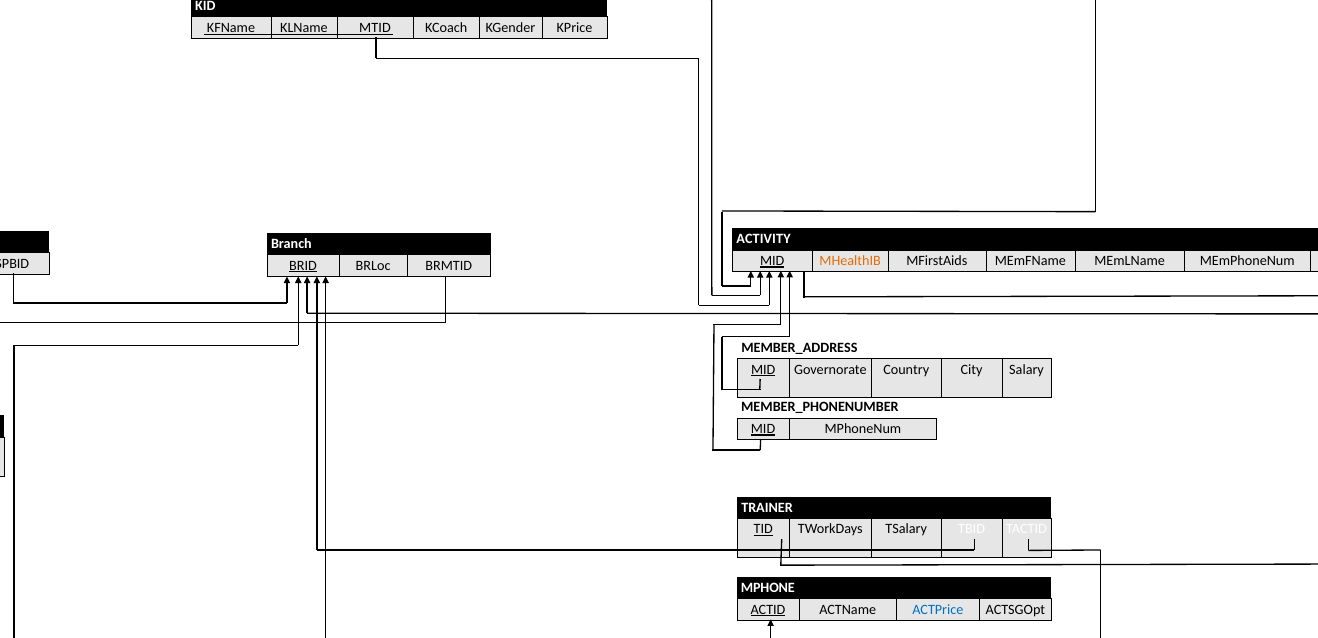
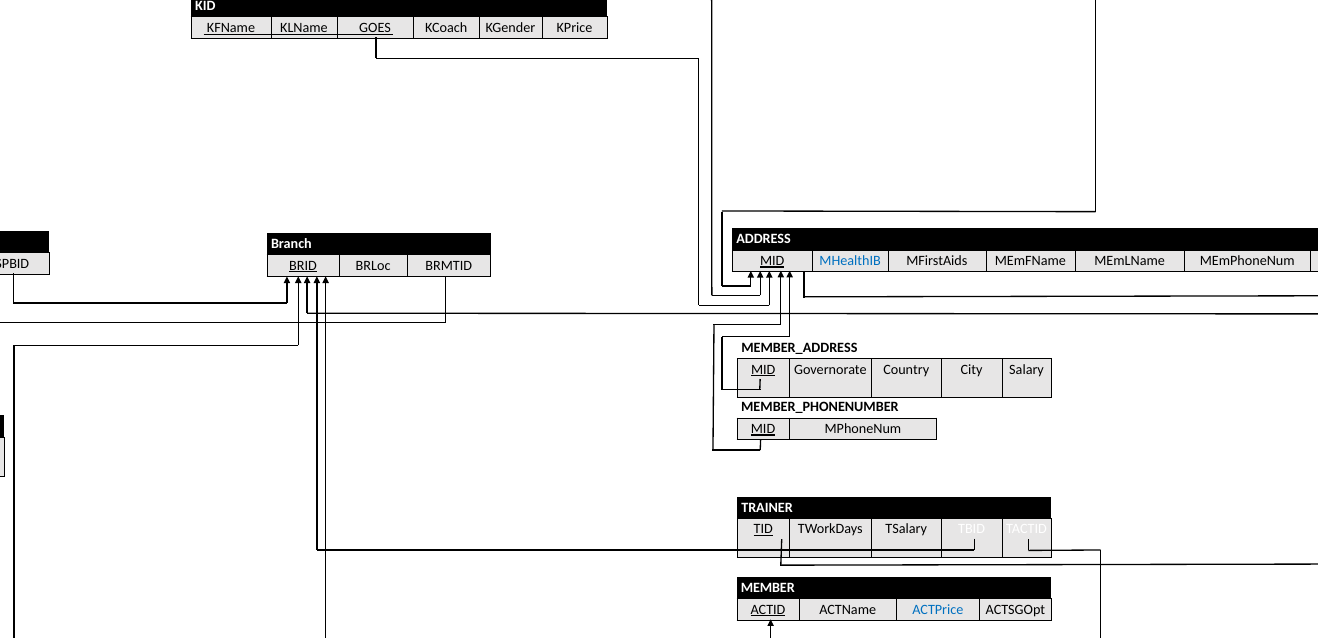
KLName MTID: MTID -> GOES
ACTIVITY: ACTIVITY -> ADDRESS
MHealthIB colour: orange -> blue
MPHONE: MPHONE -> MEMBER
